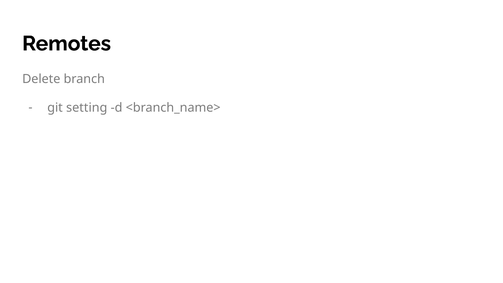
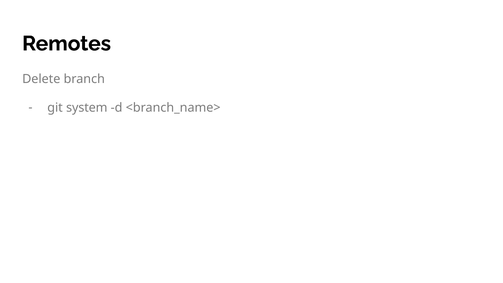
setting: setting -> system
